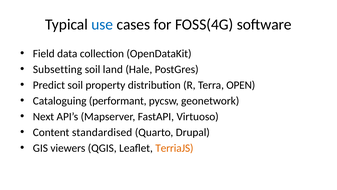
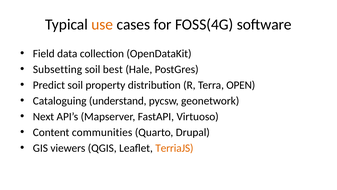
use colour: blue -> orange
land: land -> best
performant: performant -> understand
standardised: standardised -> communities
